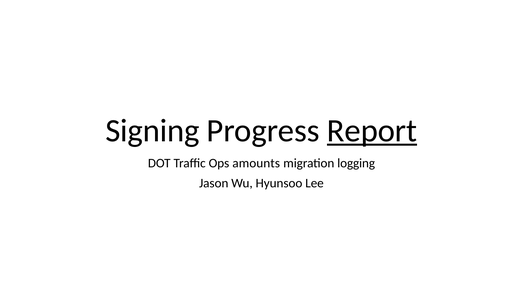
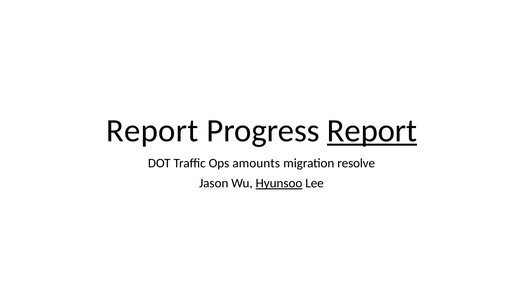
Signing at (152, 131): Signing -> Report
logging: logging -> resolve
Hyunsoo underline: none -> present
